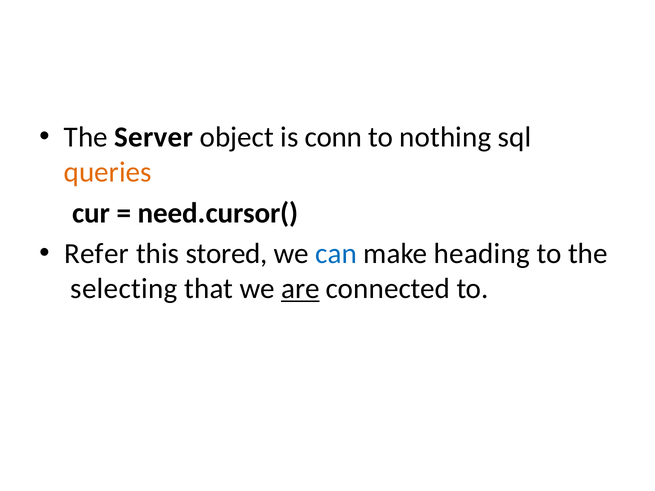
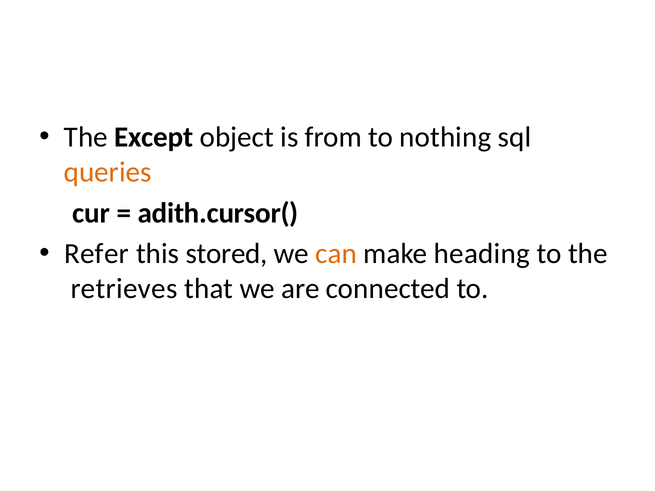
Server: Server -> Except
conn: conn -> from
need.cursor(: need.cursor( -> adith.cursor(
can colour: blue -> orange
selecting: selecting -> retrieves
are underline: present -> none
